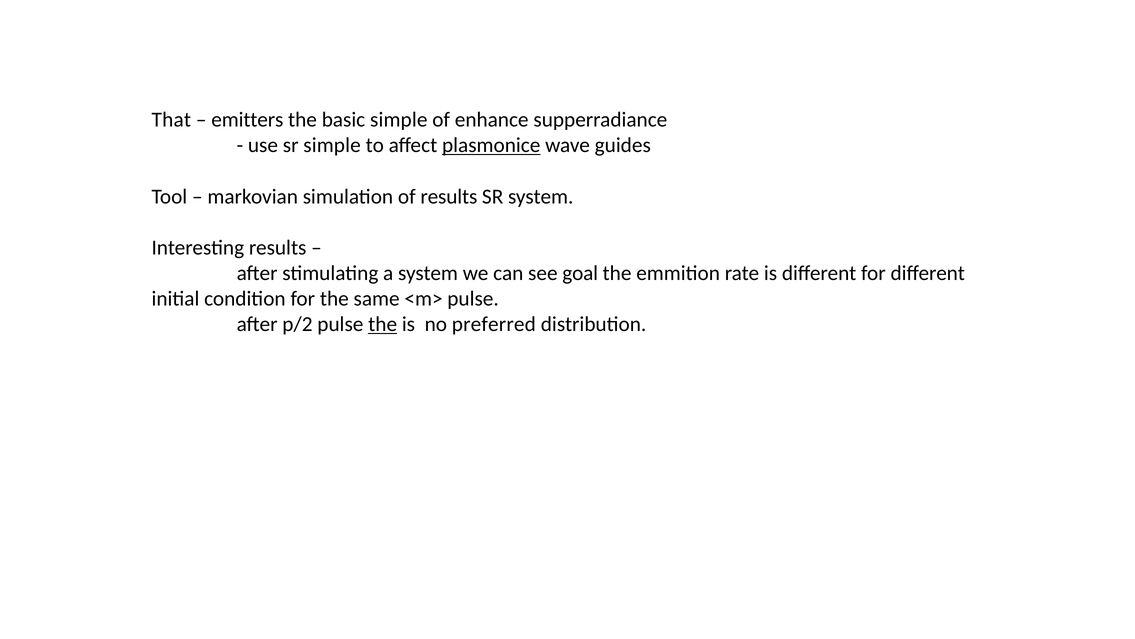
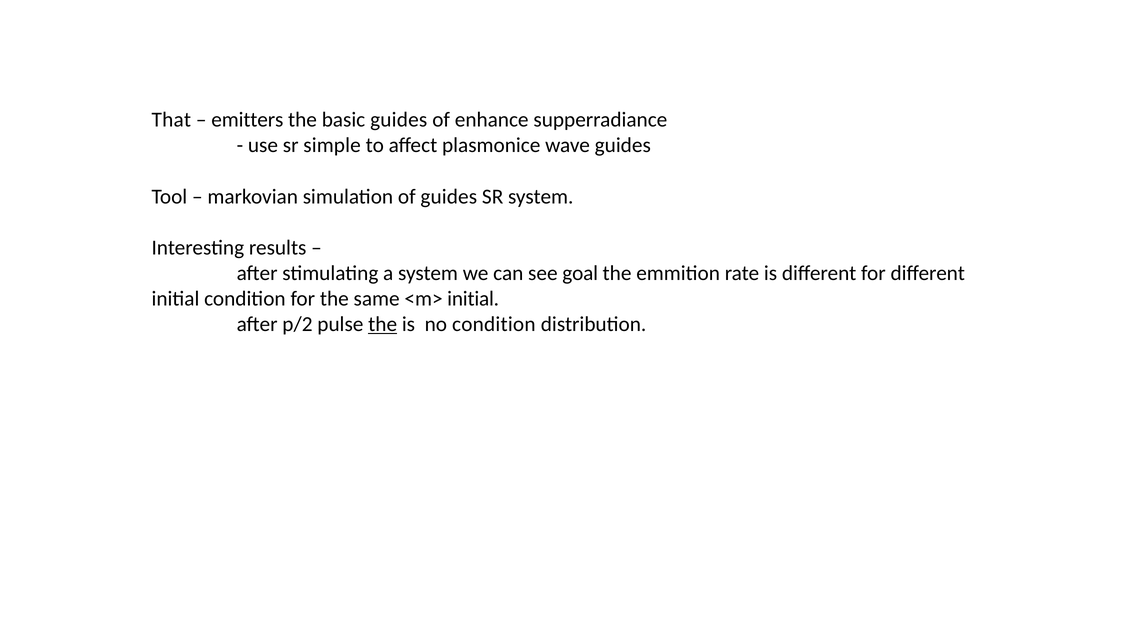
basic simple: simple -> guides
plasmonice underline: present -> none
of results: results -> guides
<m> pulse: pulse -> initial
no preferred: preferred -> condition
